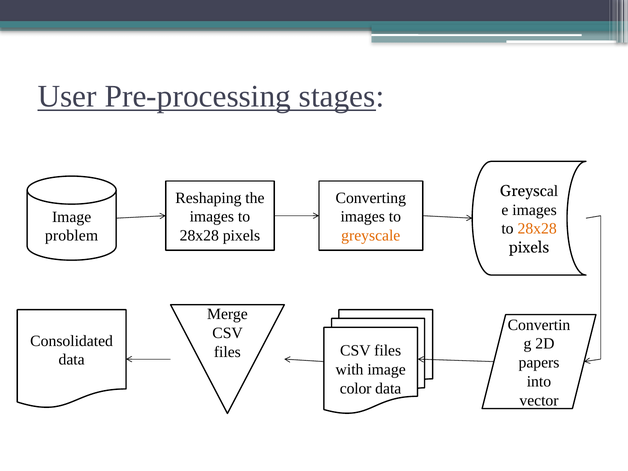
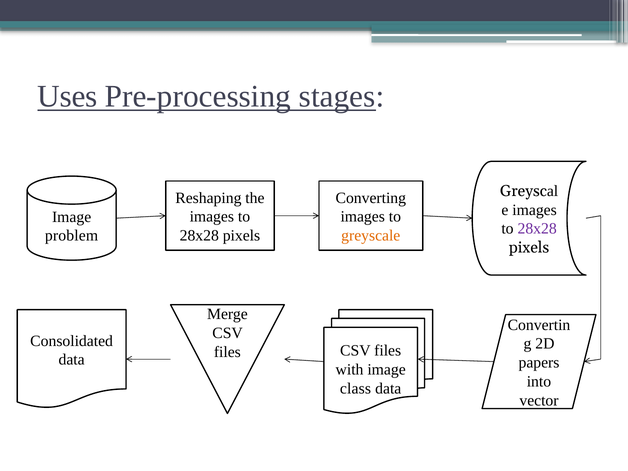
User: User -> Uses
28x28 at (537, 229) colour: orange -> purple
color: color -> class
